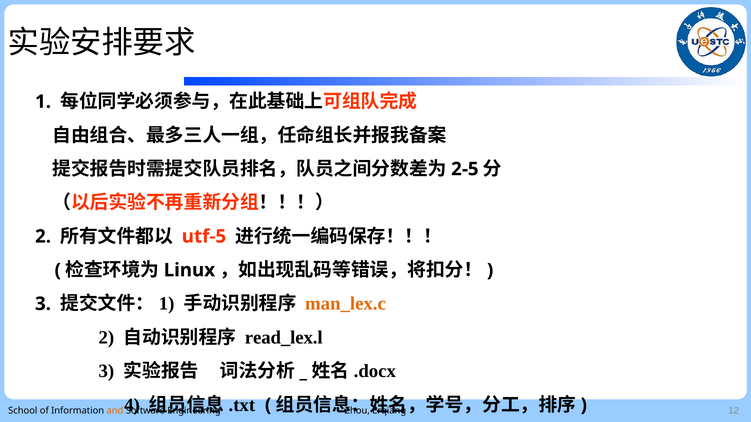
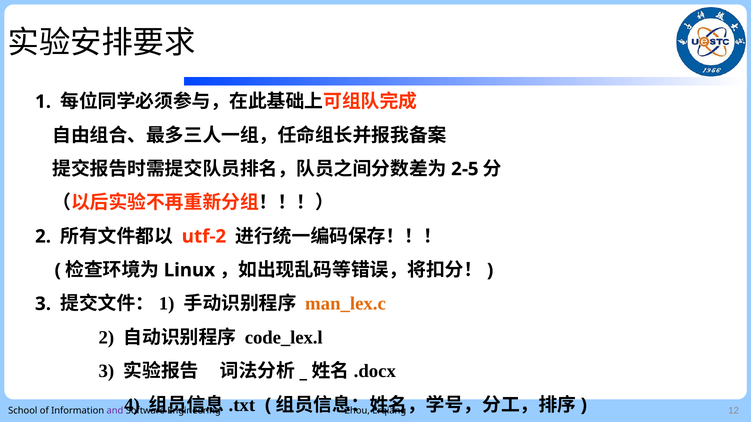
utf-5: utf-5 -> utf-2
read_lex.l: read_lex.l -> code_lex.l
and colour: orange -> purple
